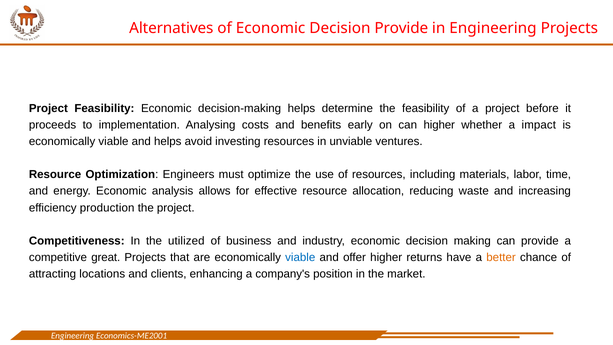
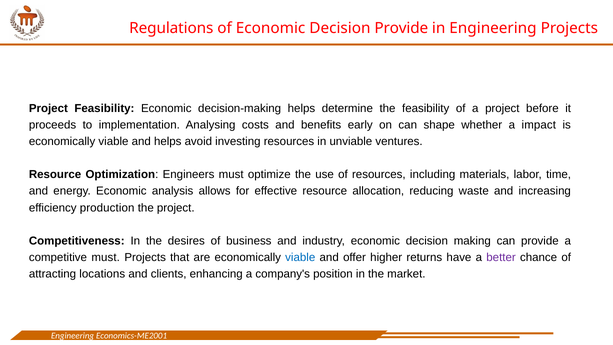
Alternatives: Alternatives -> Regulations
can higher: higher -> shape
utilized: utilized -> desires
competitive great: great -> must
better colour: orange -> purple
